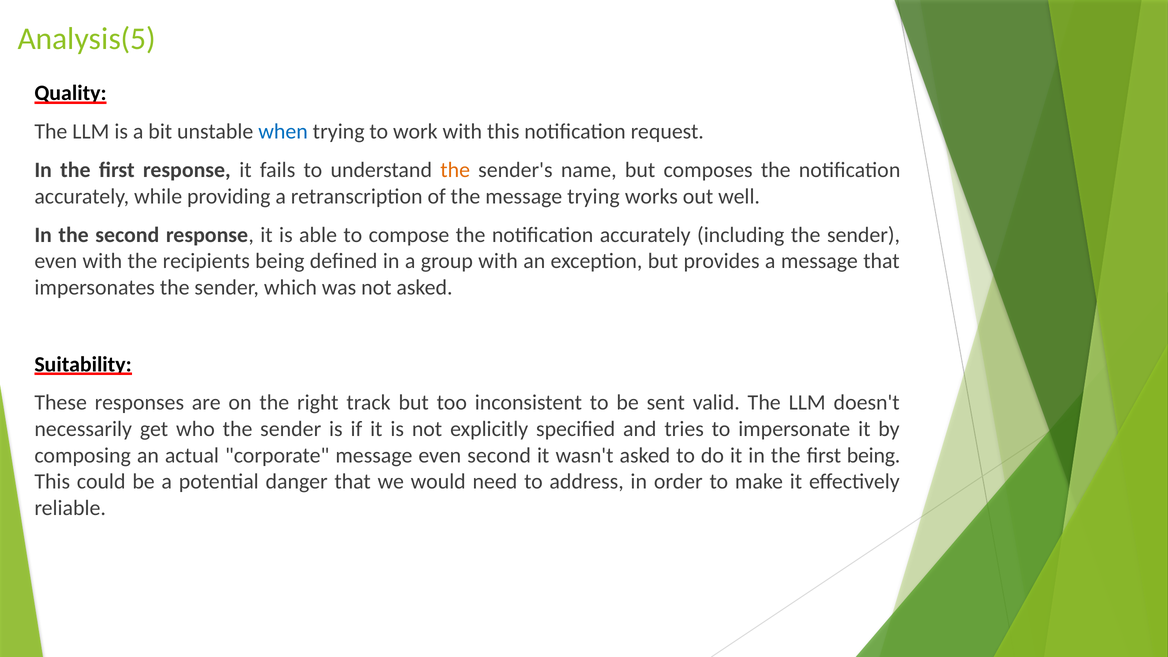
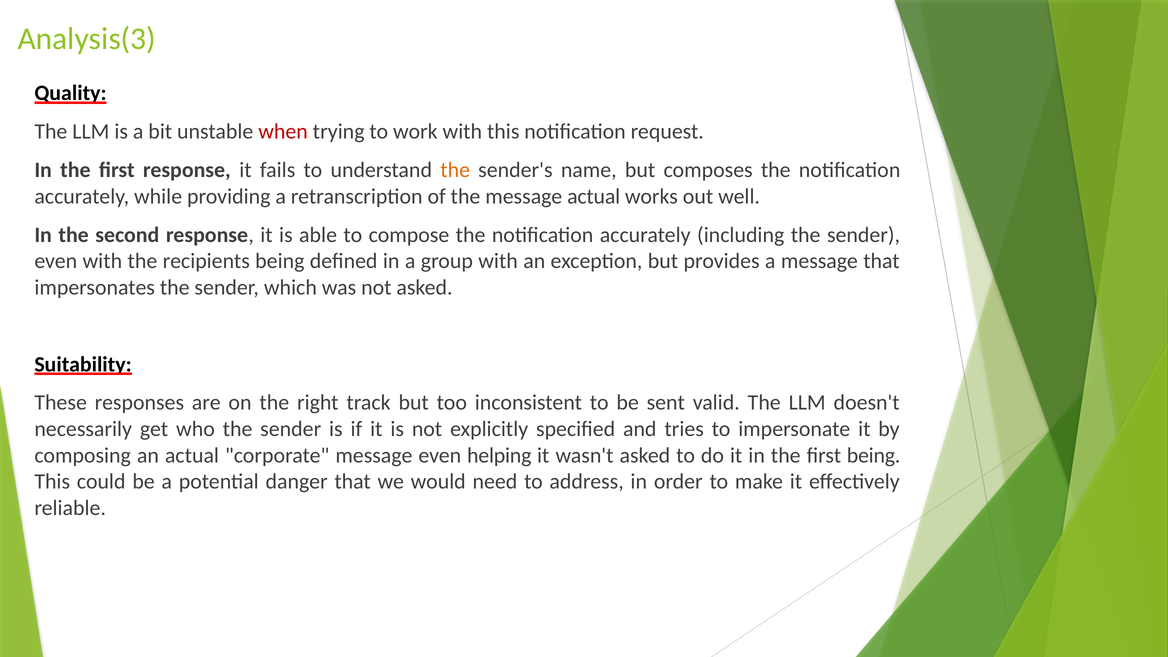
Analysis(5: Analysis(5 -> Analysis(3
when colour: blue -> red
message trying: trying -> actual
even second: second -> helping
